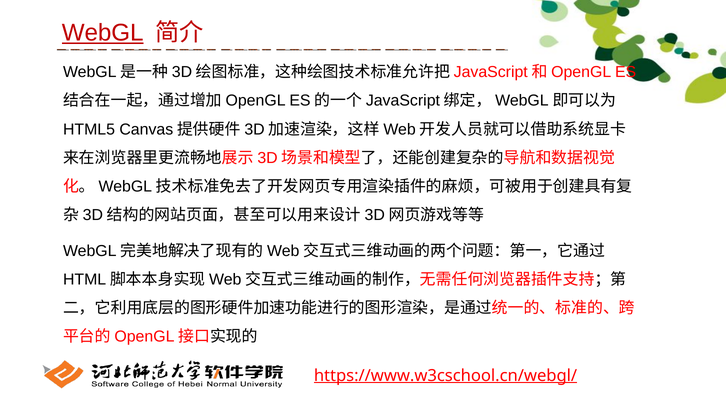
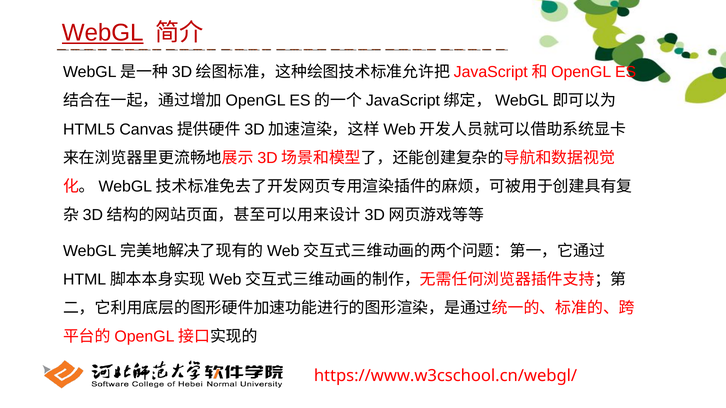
https://www.w3cschool.cn/webgl/ underline: present -> none
